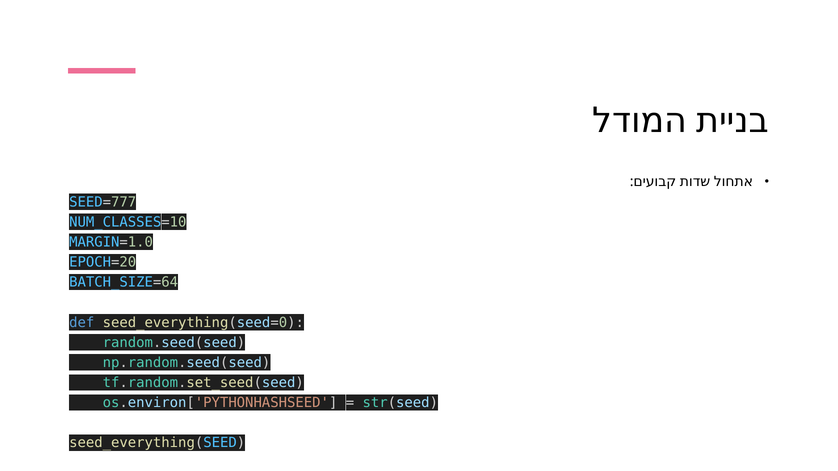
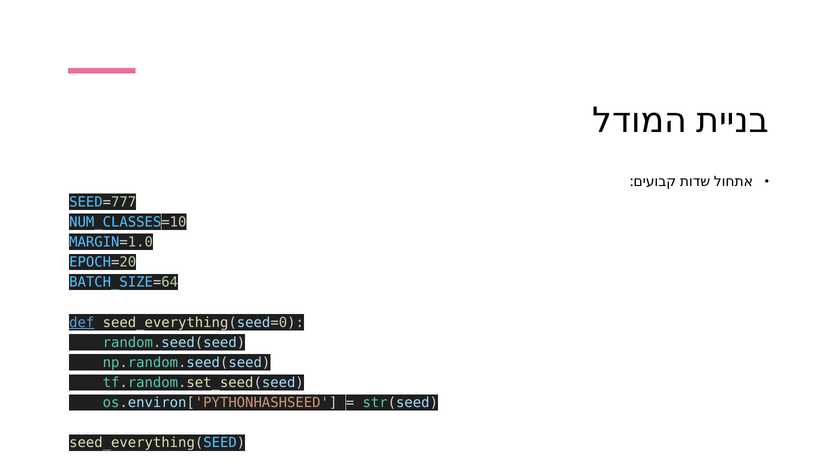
def underline: none -> present
